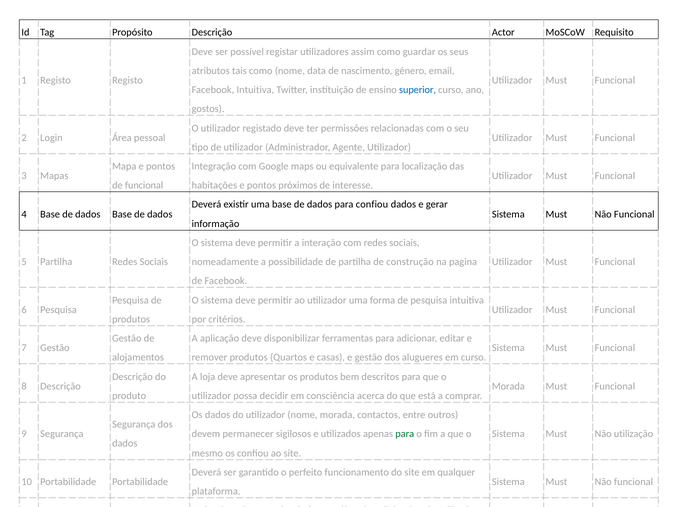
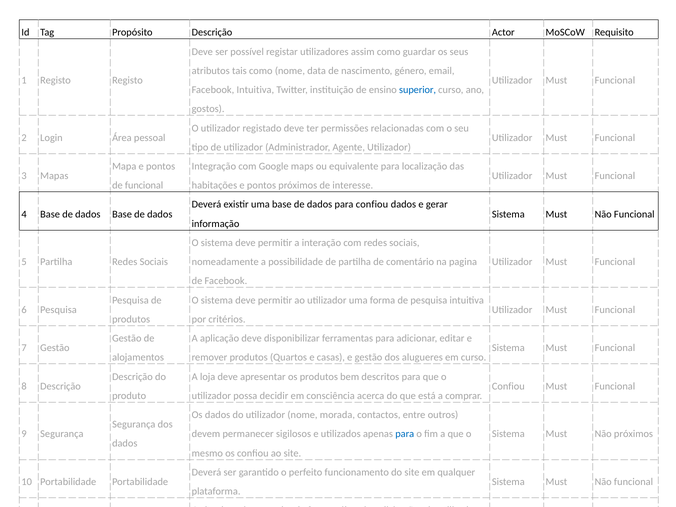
construção: construção -> comentário
Morada at (508, 386): Morada -> Confiou
para at (405, 434) colour: green -> blue
Não utilização: utilização -> próximos
